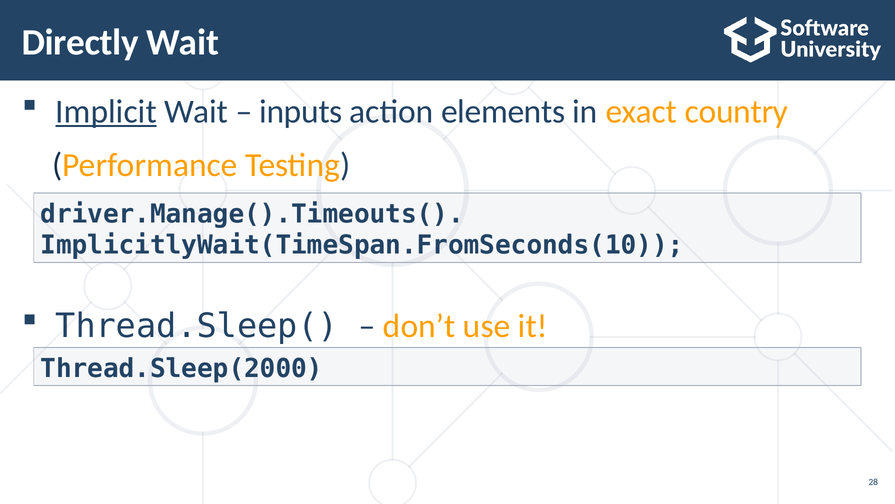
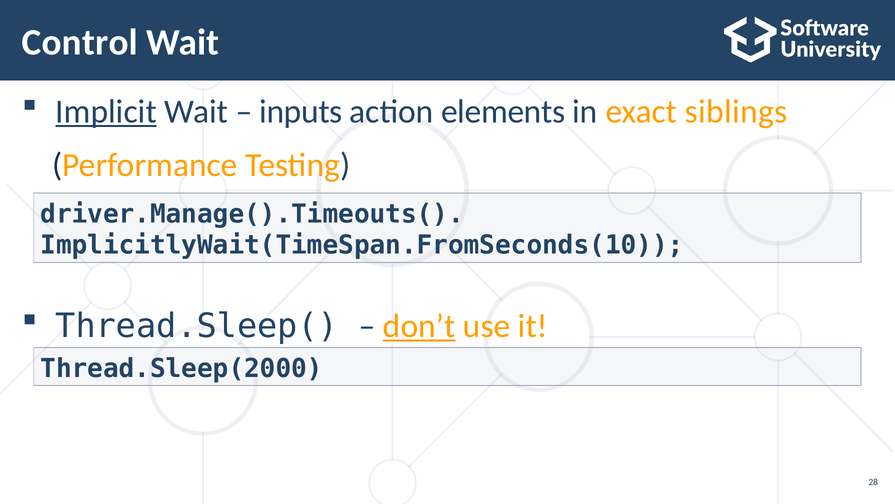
Directly: Directly -> Control
country: country -> siblings
don’t underline: none -> present
